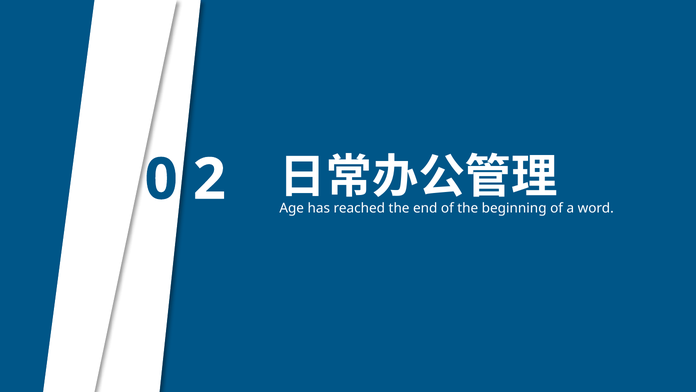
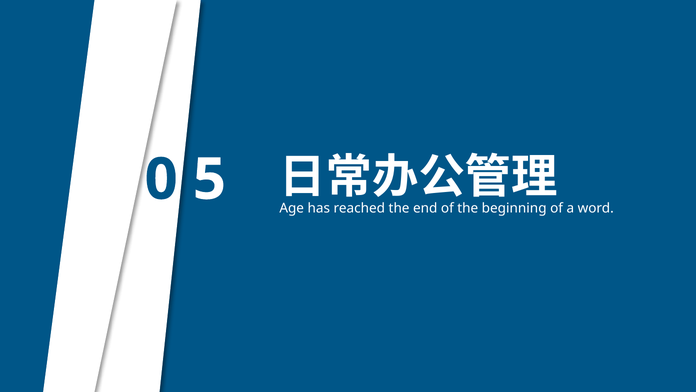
2: 2 -> 5
